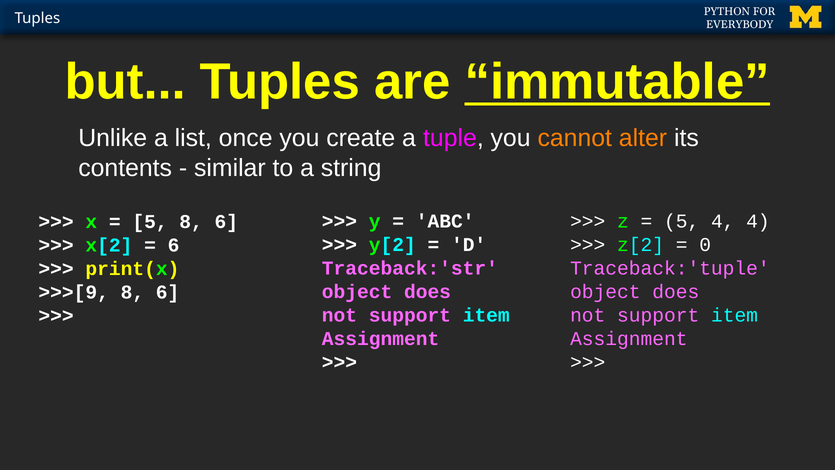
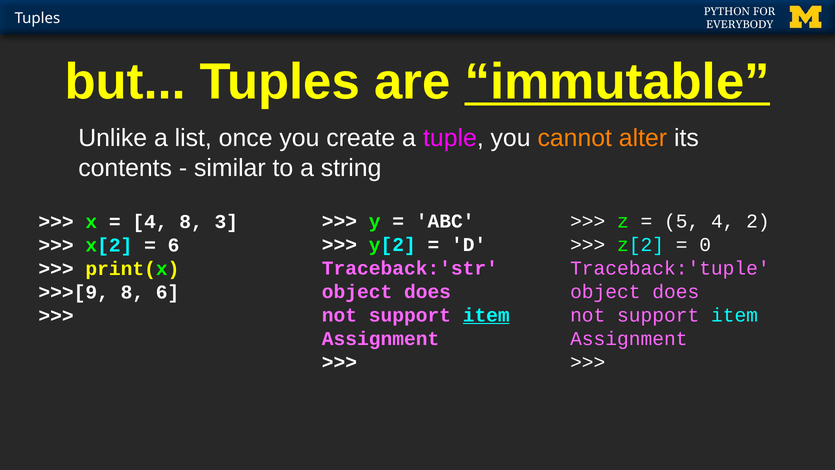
4 4: 4 -> 2
5 at (150, 222): 5 -> 4
6 at (226, 222): 6 -> 3
item at (486, 315) underline: none -> present
